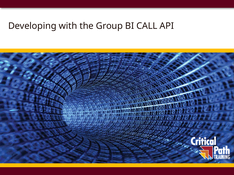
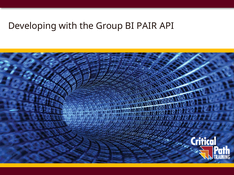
CALL: CALL -> PAIR
